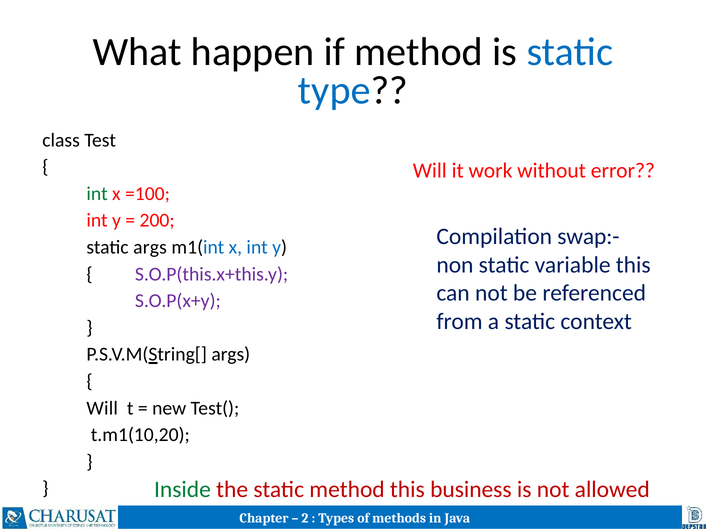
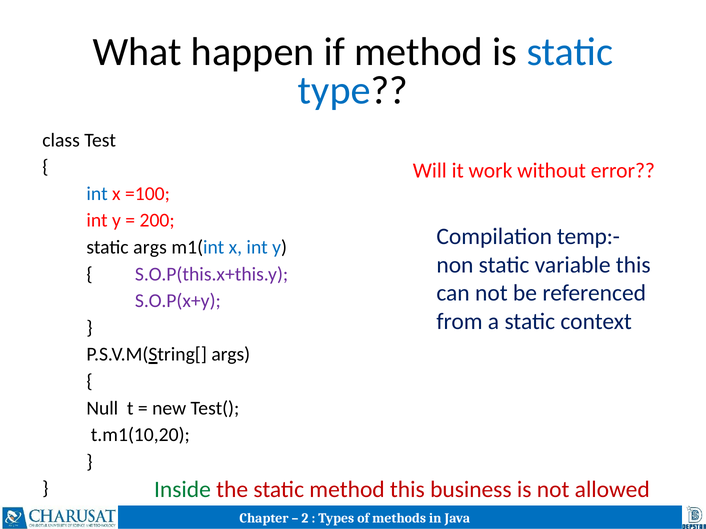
int at (97, 194) colour: green -> blue
swap:-: swap:- -> temp:-
Will at (102, 408): Will -> Null
